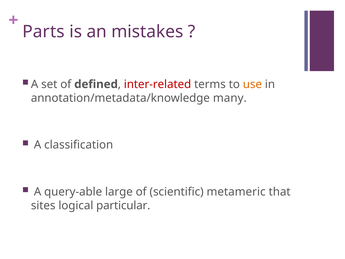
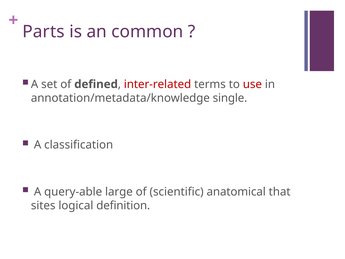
mistakes: mistakes -> common
use colour: orange -> red
many: many -> single
metameric: metameric -> anatomical
particular: particular -> definition
